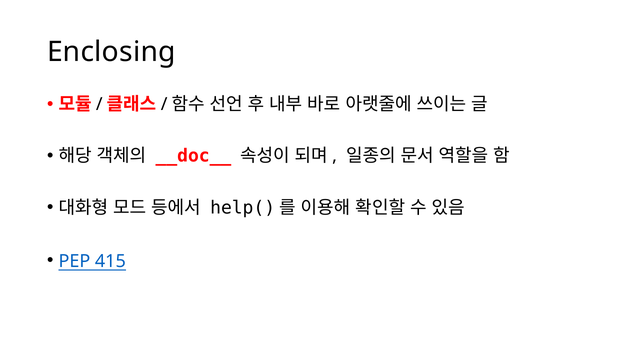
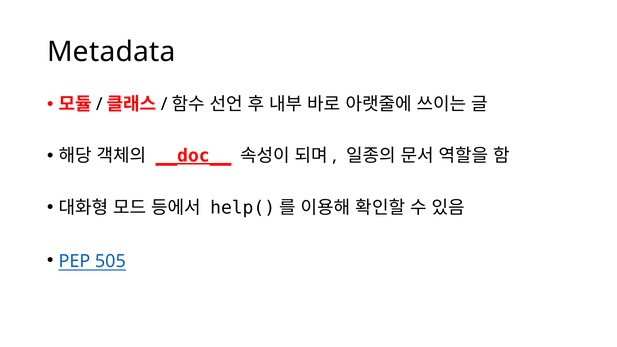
Enclosing: Enclosing -> Metadata
__doc__ underline: none -> present
415: 415 -> 505
